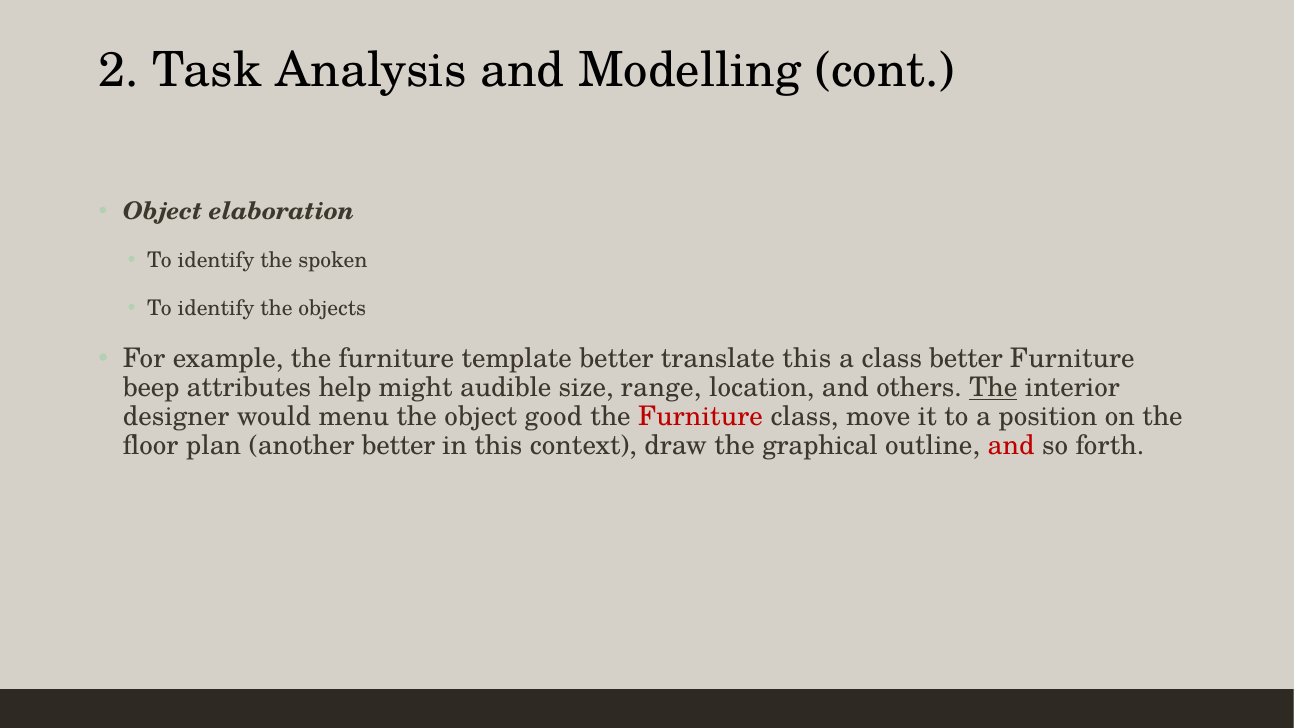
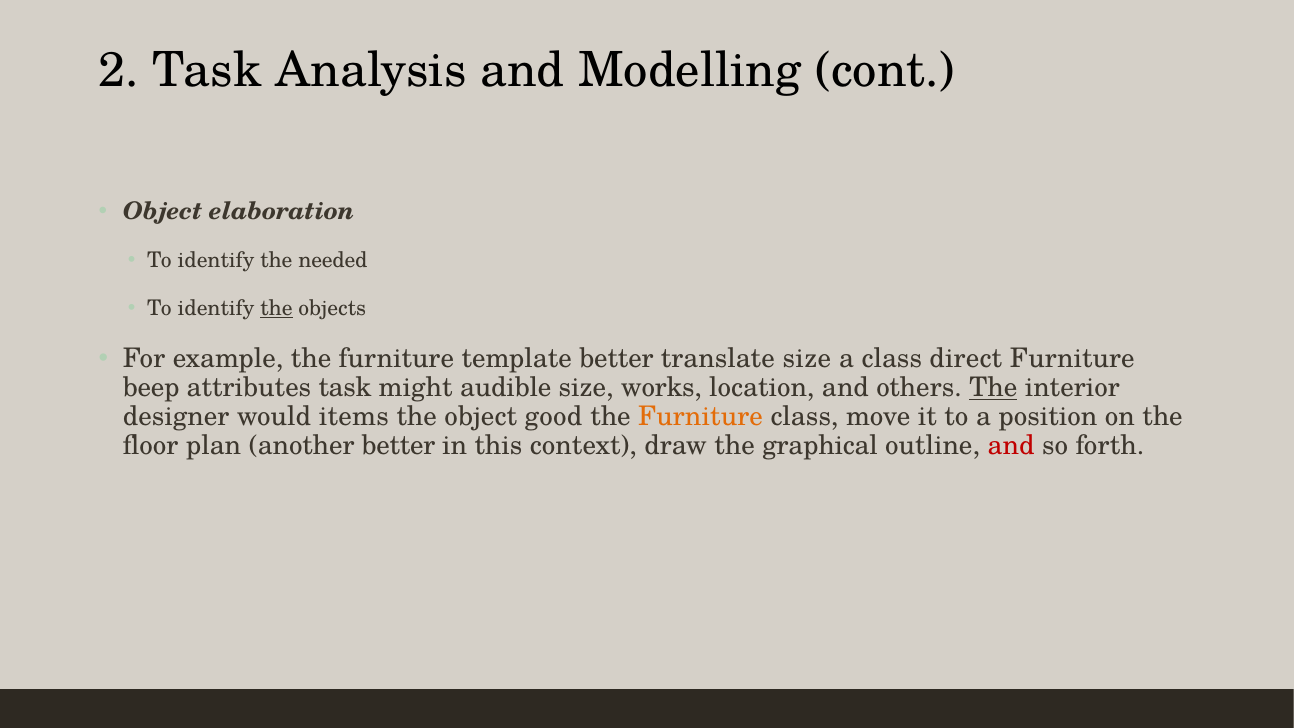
spoken: spoken -> needed
the at (277, 308) underline: none -> present
translate this: this -> size
class better: better -> direct
attributes help: help -> task
range: range -> works
menu: menu -> items
Furniture at (701, 417) colour: red -> orange
